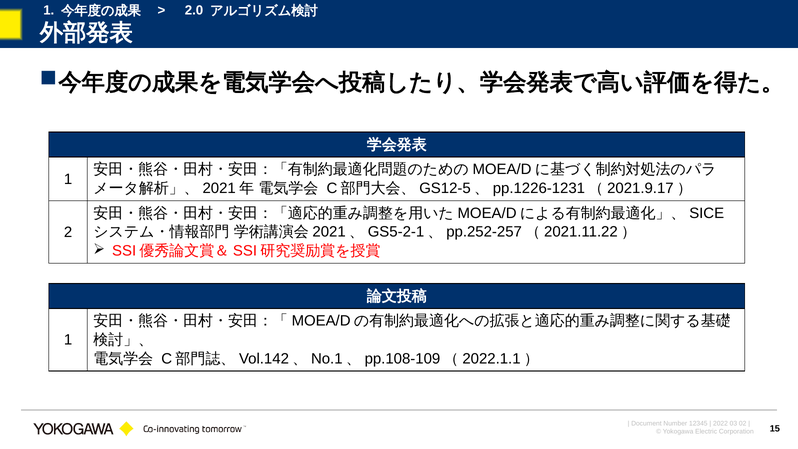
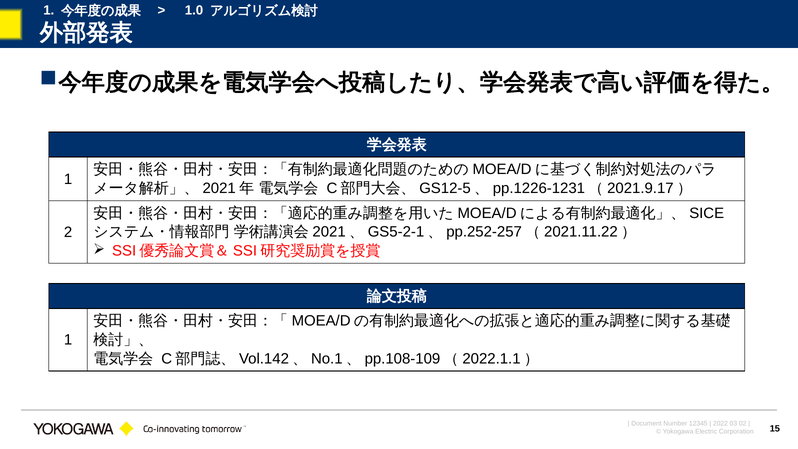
2.0: 2.0 -> 1.0
